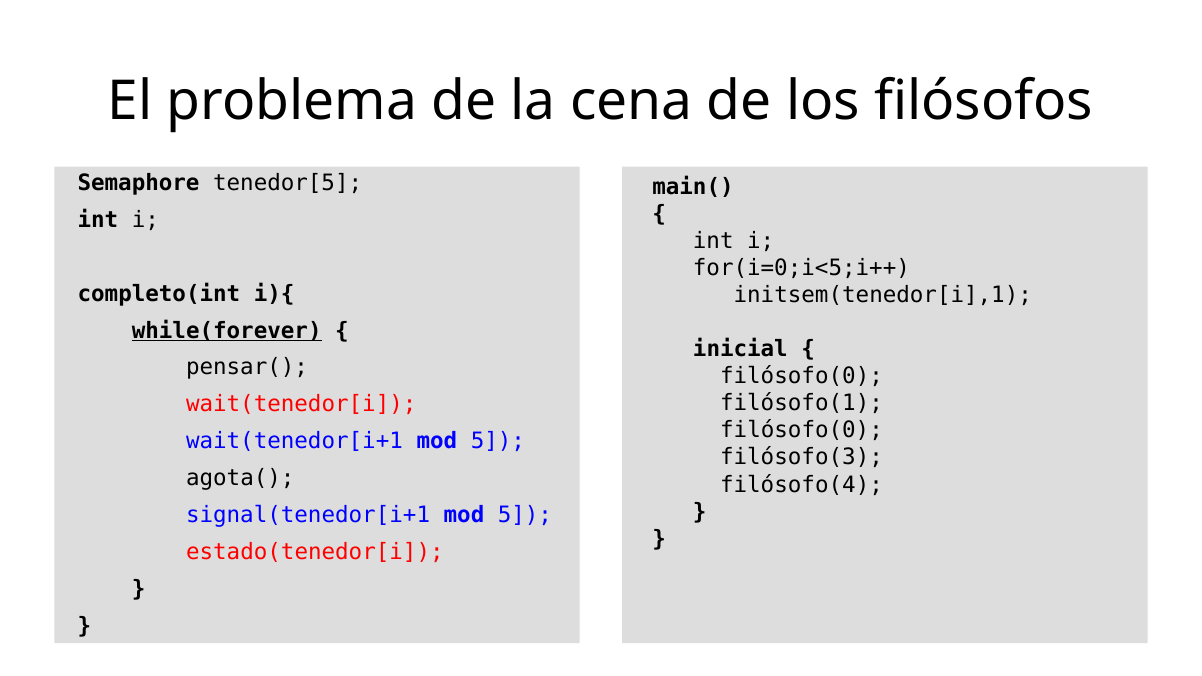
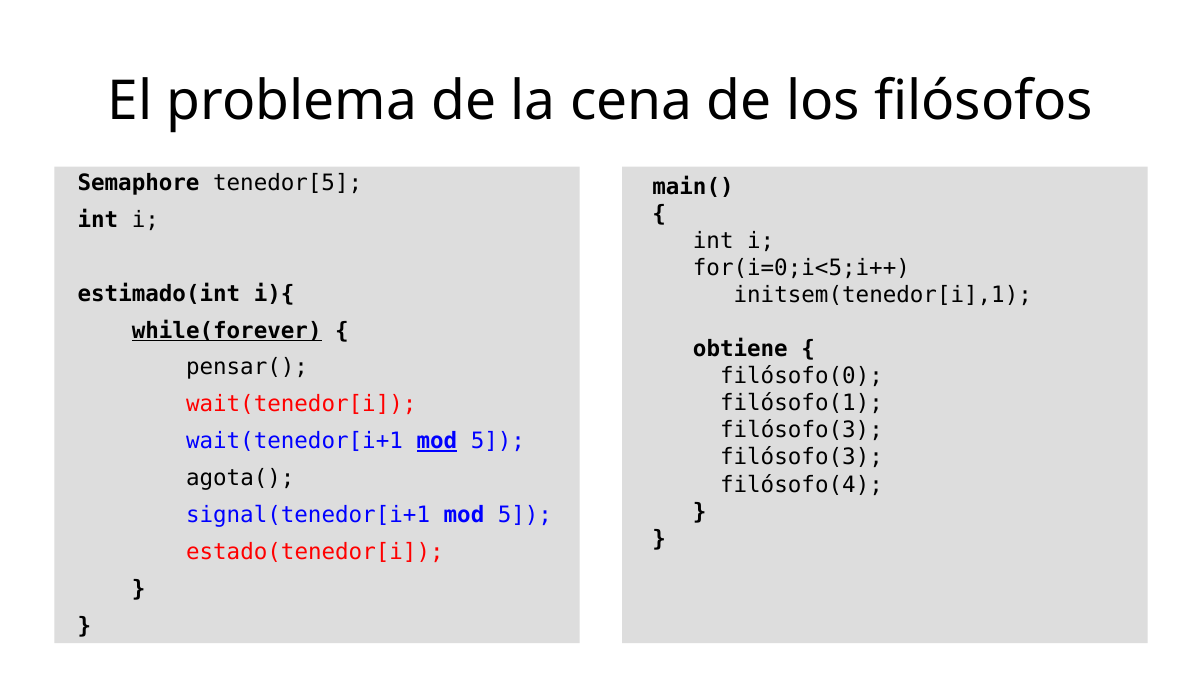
completo(int: completo(int -> estimado(int
inicial: inicial -> obtiene
filósofo(0 at (802, 431): filósofo(0 -> filósofo(3
mod at (437, 441) underline: none -> present
